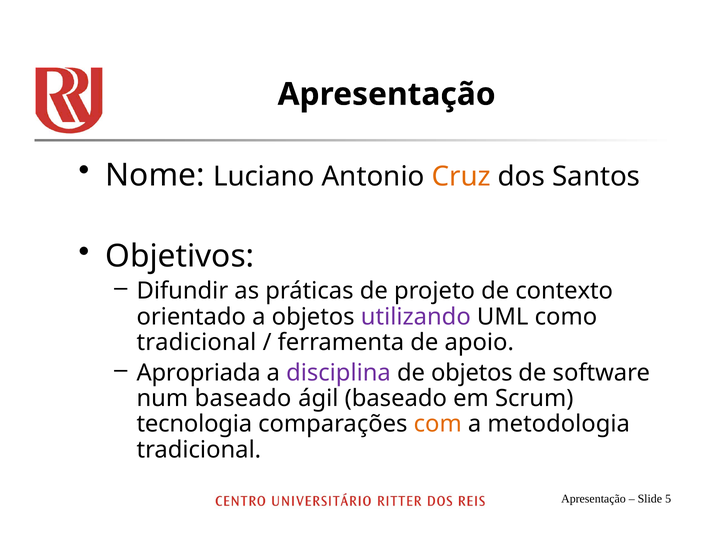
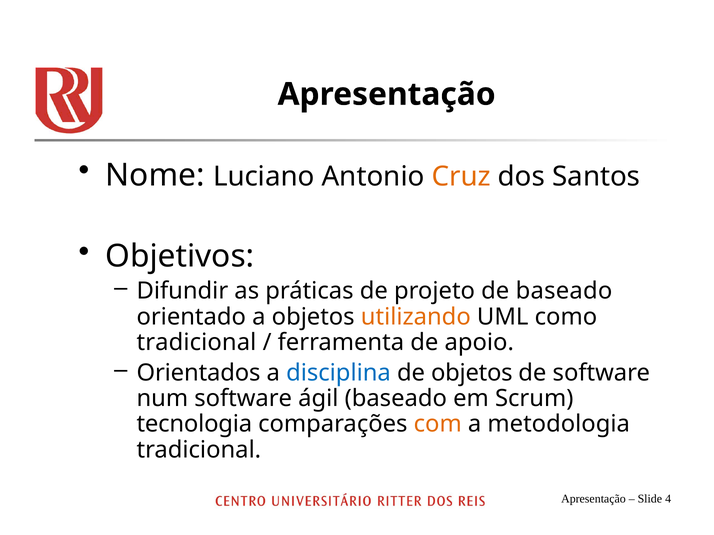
de contexto: contexto -> baseado
utilizando colour: purple -> orange
Apropriada: Apropriada -> Orientados
disciplina colour: purple -> blue
num baseado: baseado -> software
5: 5 -> 4
